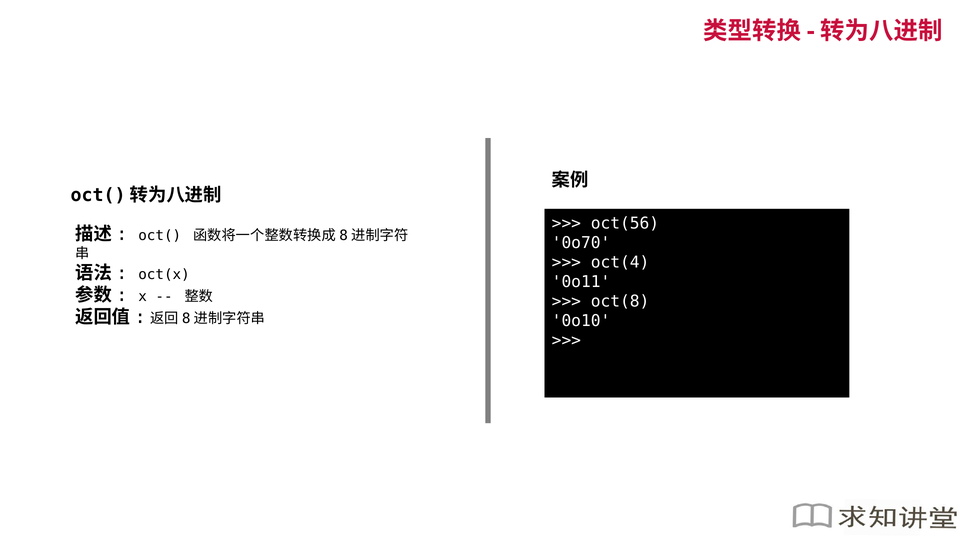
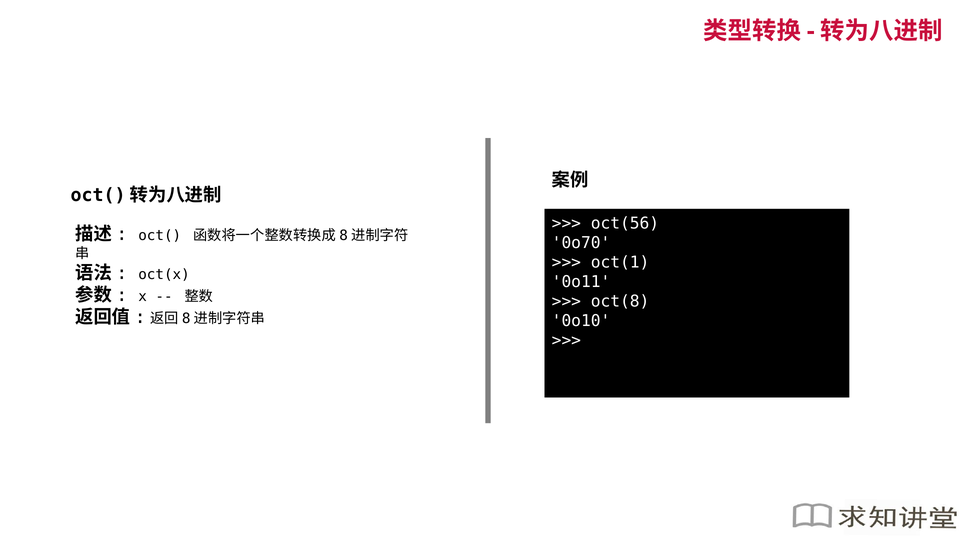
oct(4: oct(4 -> oct(1
